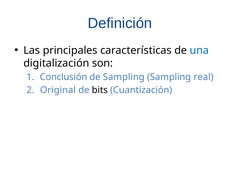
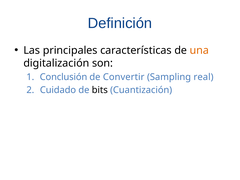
una colour: blue -> orange
de Sampling: Sampling -> Convertir
Original: Original -> Cuidado
